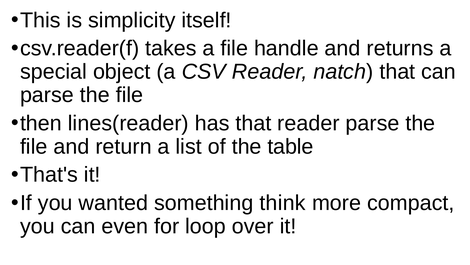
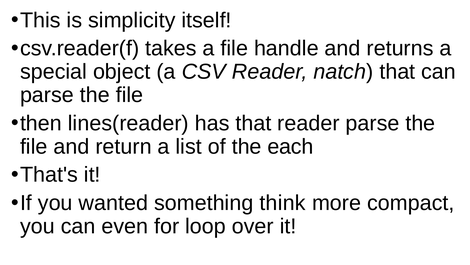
table: table -> each
